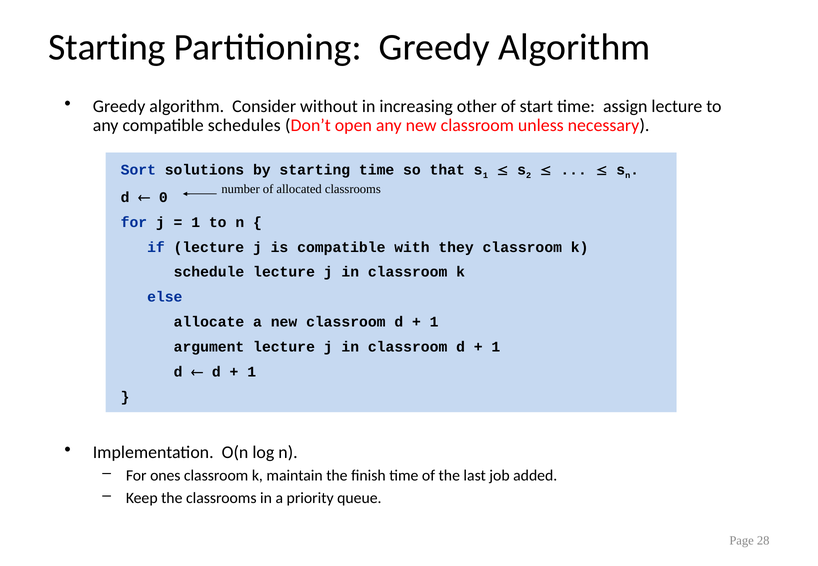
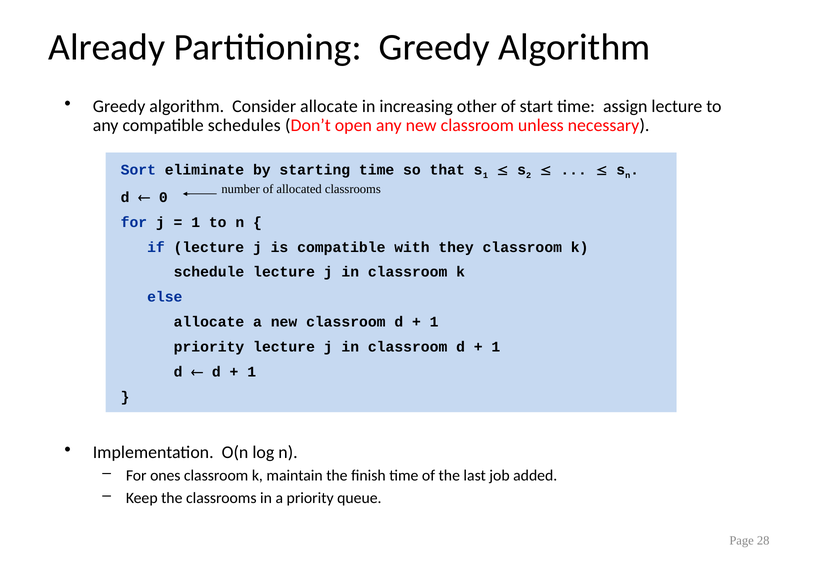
Starting at (107, 48): Starting -> Already
Consider without: without -> allocate
solutions: solutions -> eliminate
argument at (209, 347): argument -> priority
